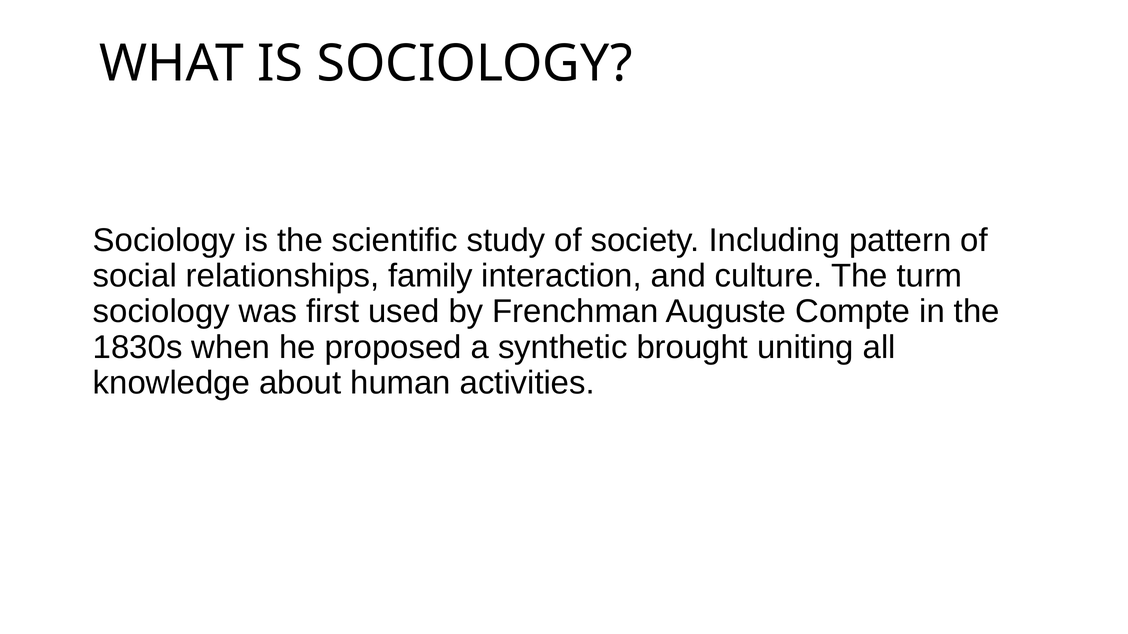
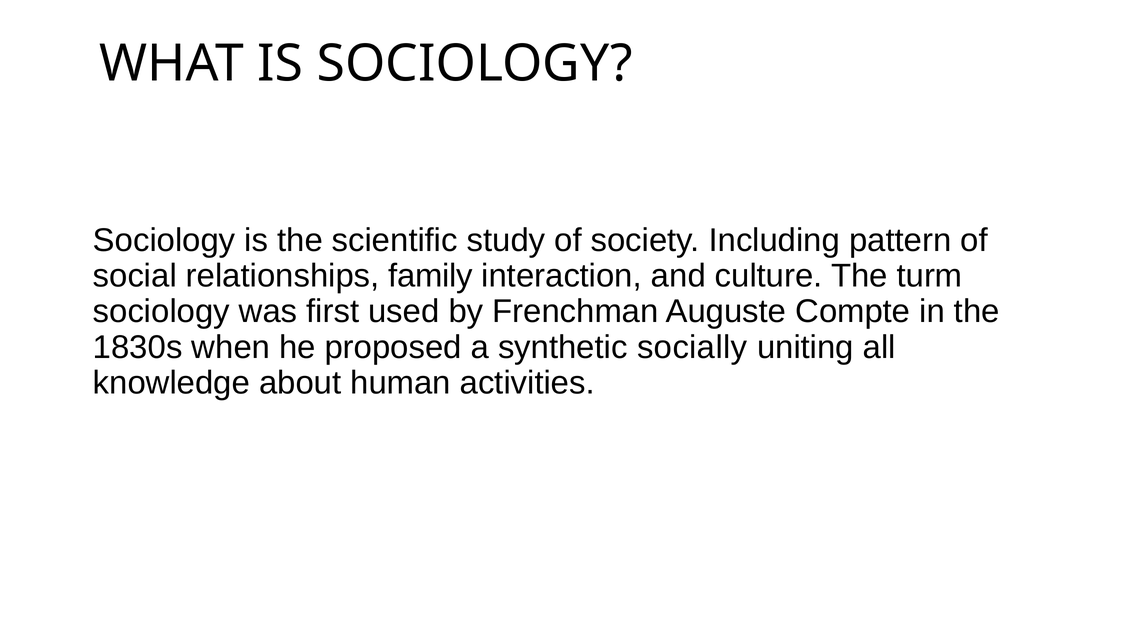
brought: brought -> socially
